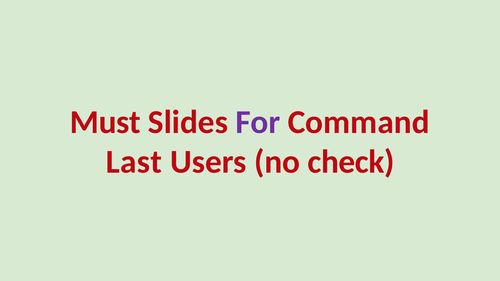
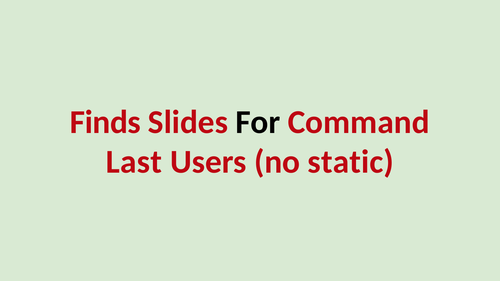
Must: Must -> Finds
For colour: purple -> black
check: check -> static
